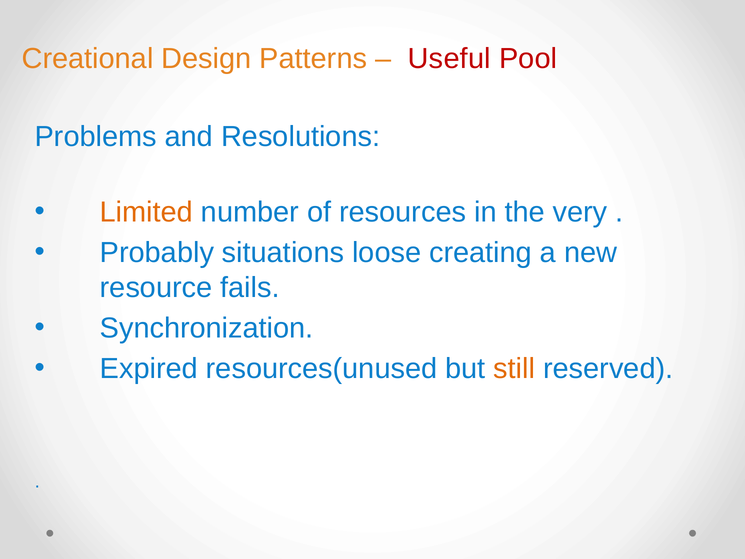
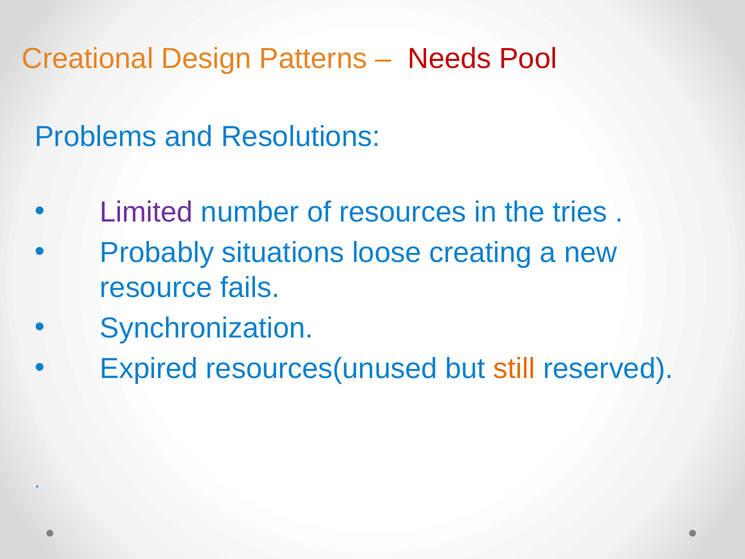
Useful: Useful -> Needs
Limited colour: orange -> purple
very: very -> tries
